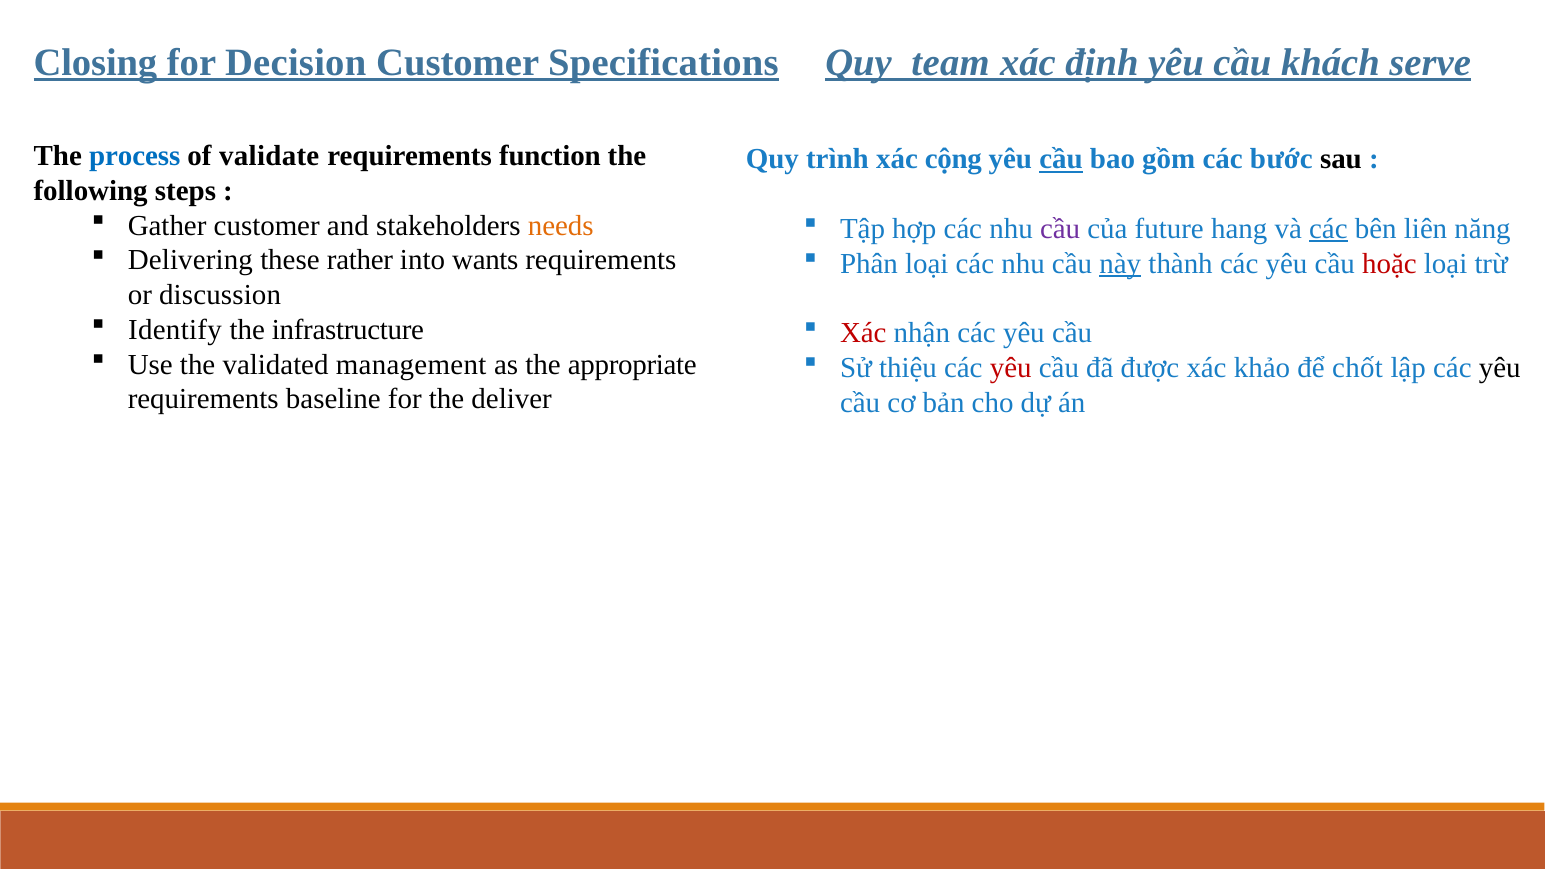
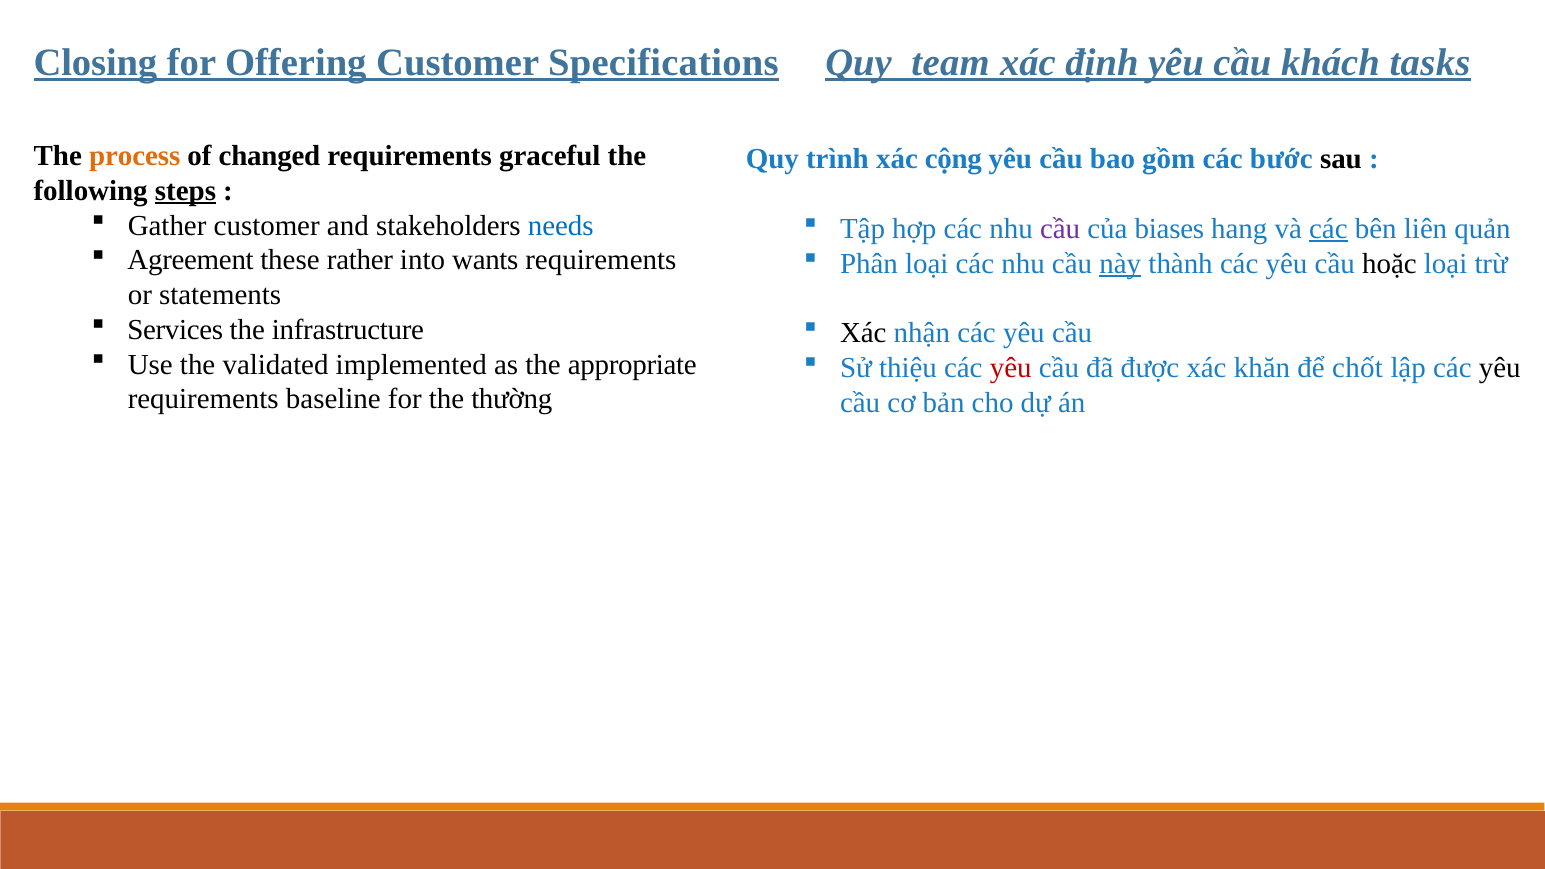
Decision: Decision -> Offering
serve: serve -> tasks
process colour: blue -> orange
validate: validate -> changed
function: function -> graceful
cầu at (1061, 159) underline: present -> none
steps underline: none -> present
needs colour: orange -> blue
future: future -> biases
năng: năng -> quản
Delivering: Delivering -> Agreement
hoặc colour: red -> black
discussion: discussion -> statements
Identify: Identify -> Services
Xác at (863, 333) colour: red -> black
management: management -> implemented
khảo: khảo -> khăn
deliver: deliver -> thường
